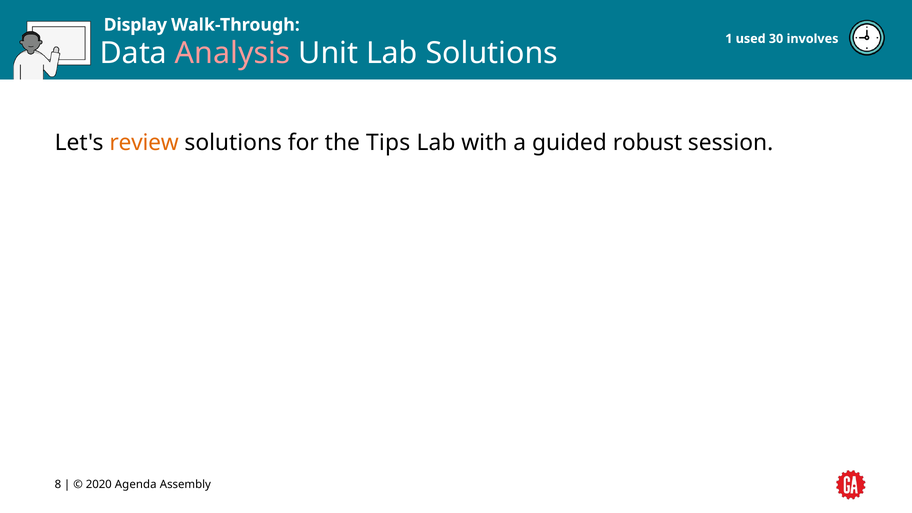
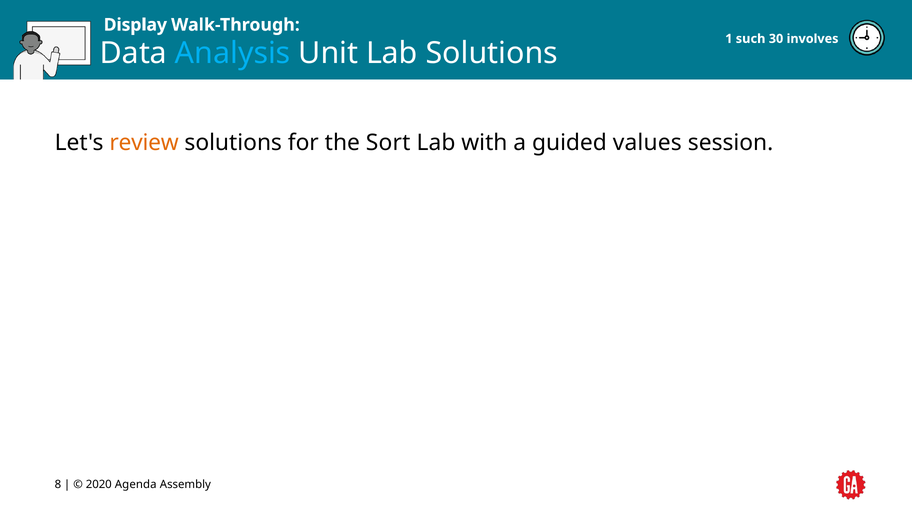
used: used -> such
Analysis colour: pink -> light blue
Tips: Tips -> Sort
robust: robust -> values
